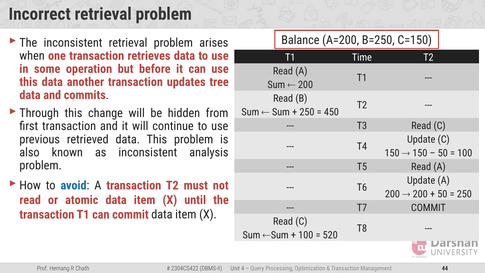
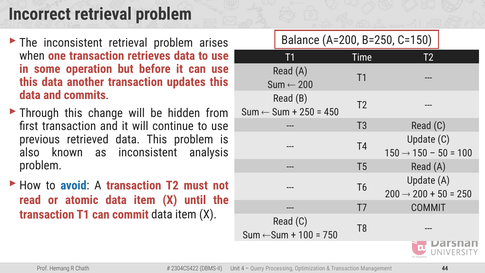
updates tree: tree -> this
520: 520 -> 750
